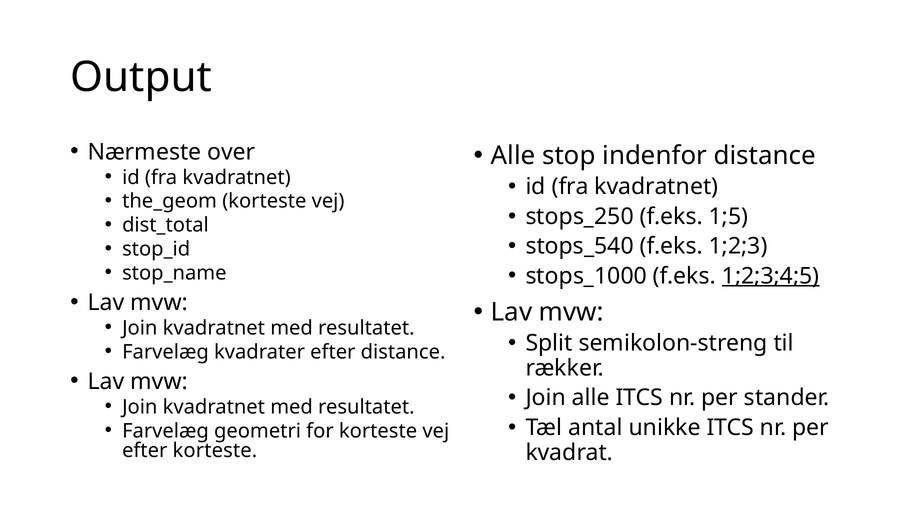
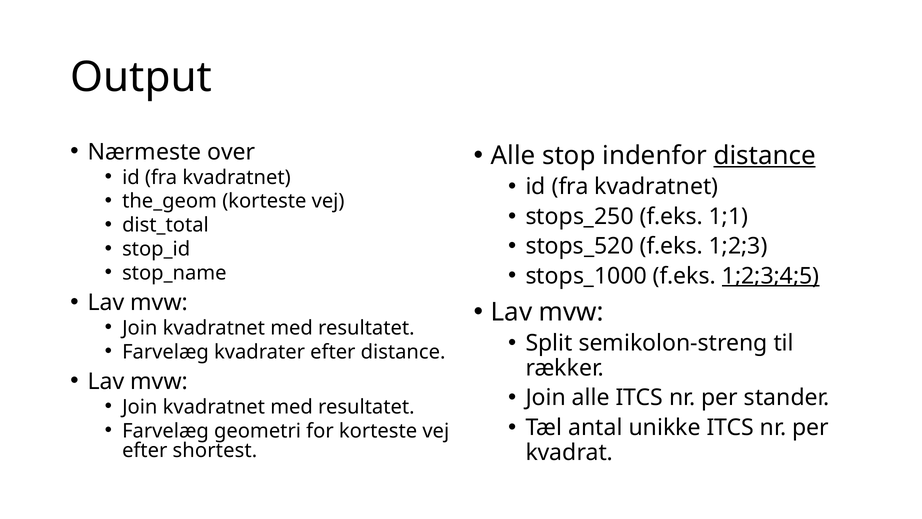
distance at (765, 155) underline: none -> present
1;5: 1;5 -> 1;1
stops_540: stops_540 -> stops_520
efter korteste: korteste -> shortest
